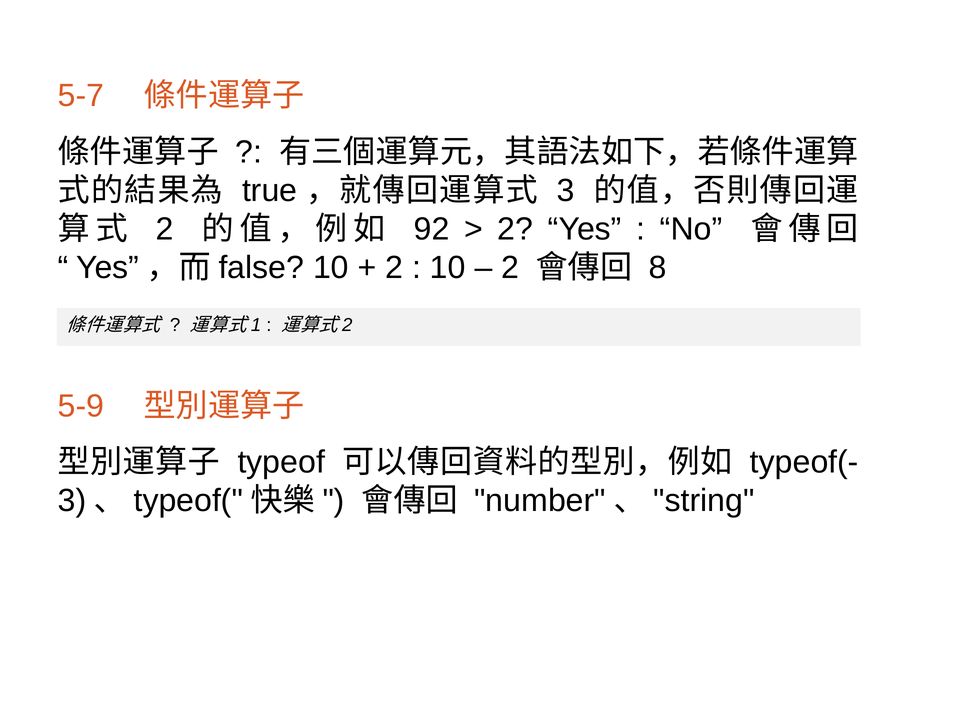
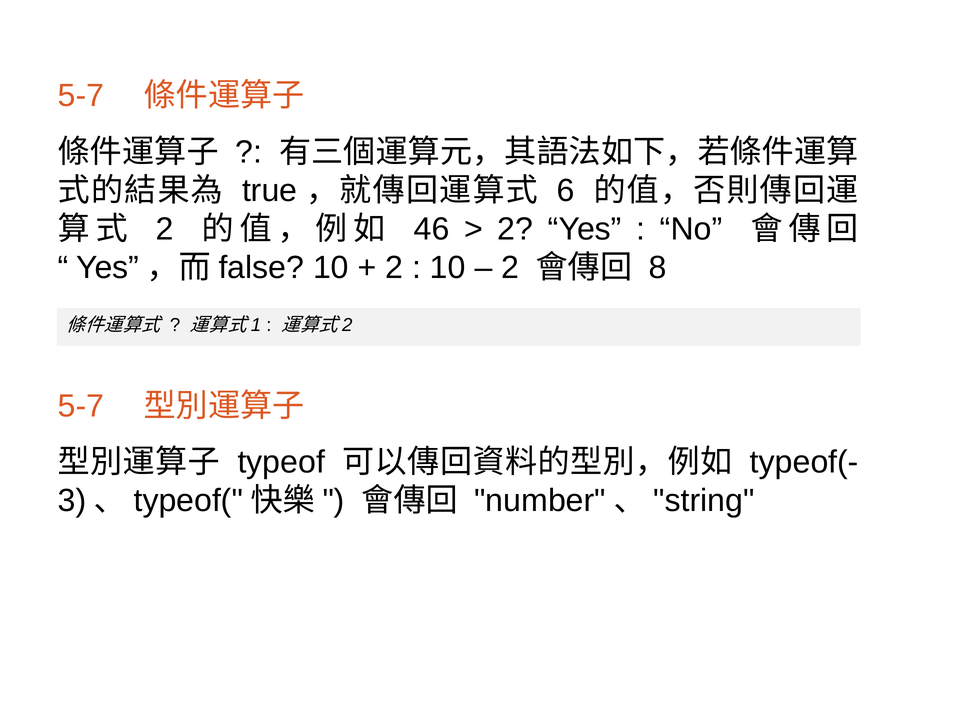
3: 3 -> 6
92: 92 -> 46
5-9 at (81, 406): 5-9 -> 5-7
